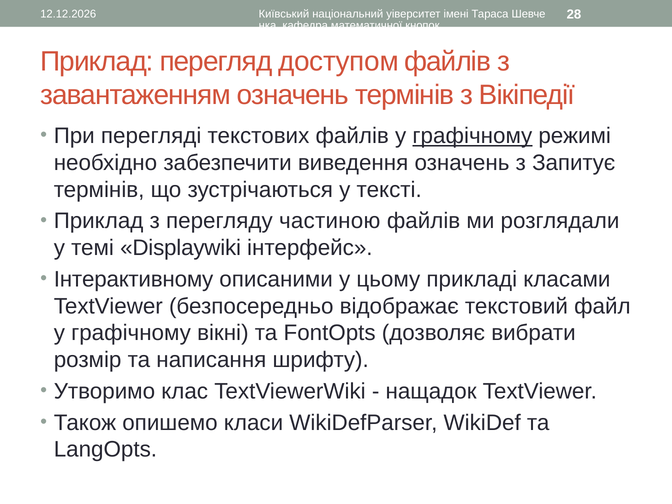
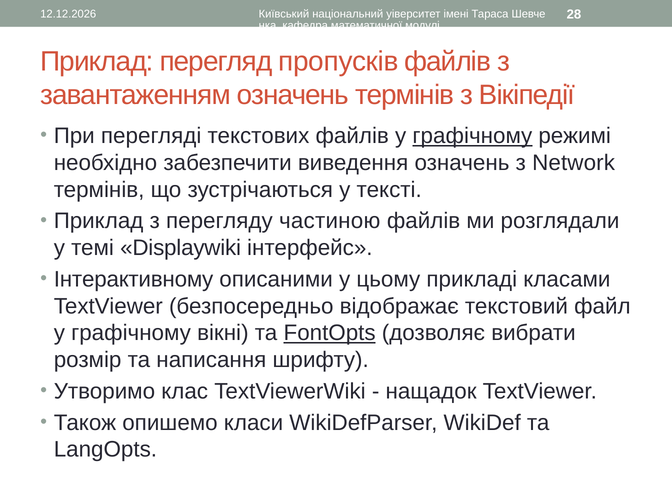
кнопок: кнопок -> модулі
доступом: доступом -> пропусків
Запитує: Запитує -> Network
FontOpts underline: none -> present
